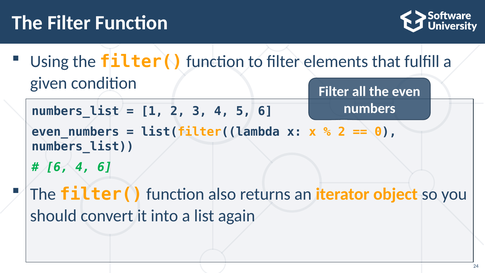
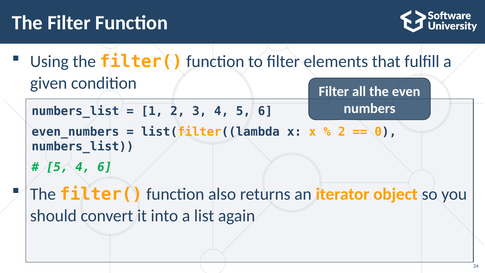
6 at (57, 167): 6 -> 5
